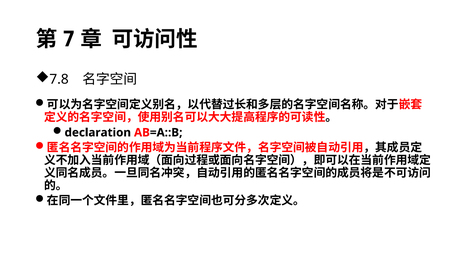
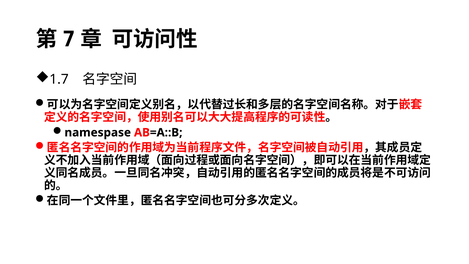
7.8: 7.8 -> 1.7
declaration: declaration -> namespase
